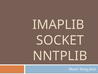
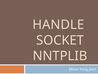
IMAPLIB: IMAPLIB -> HANDLE
